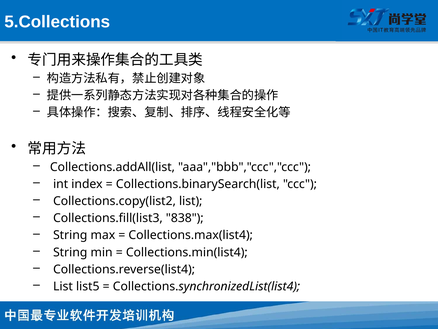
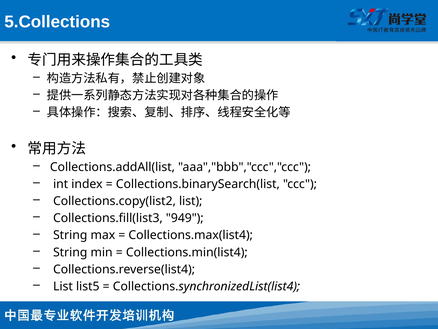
838: 838 -> 949
